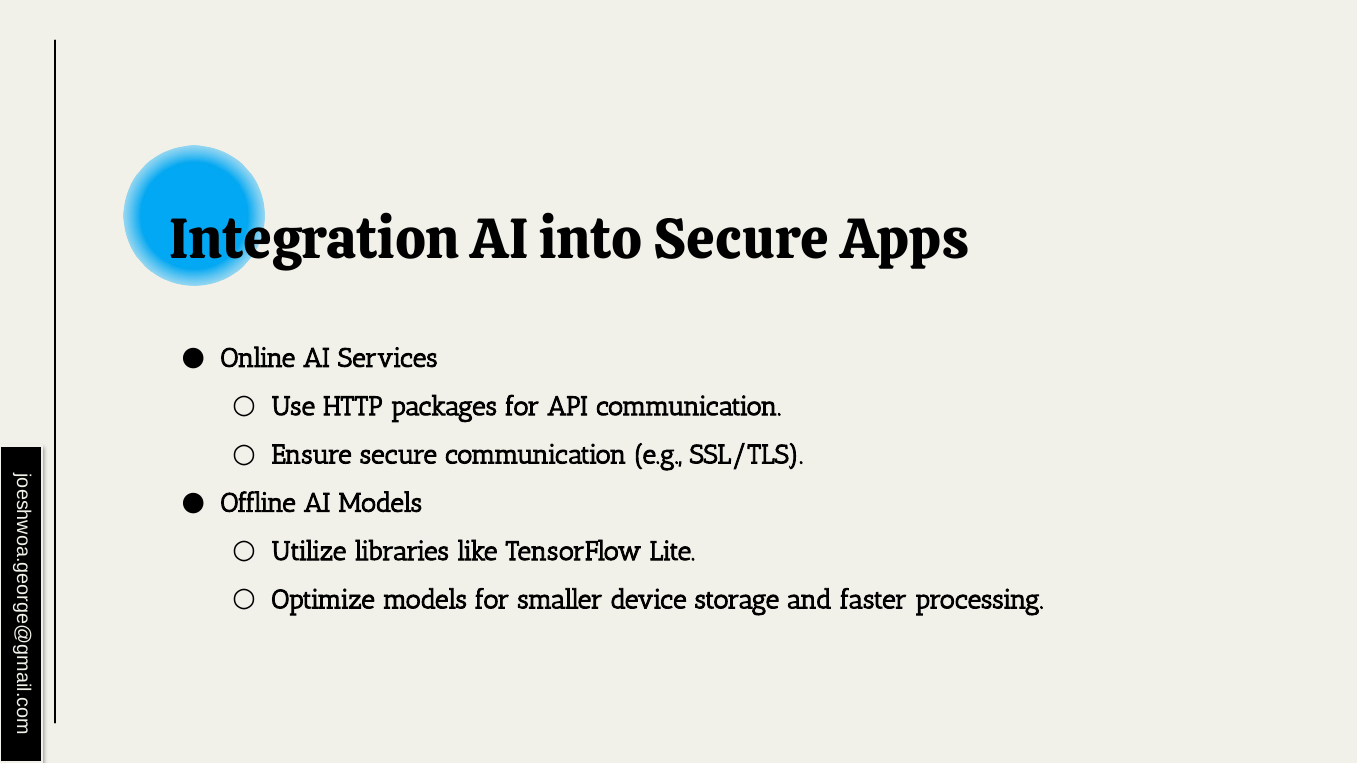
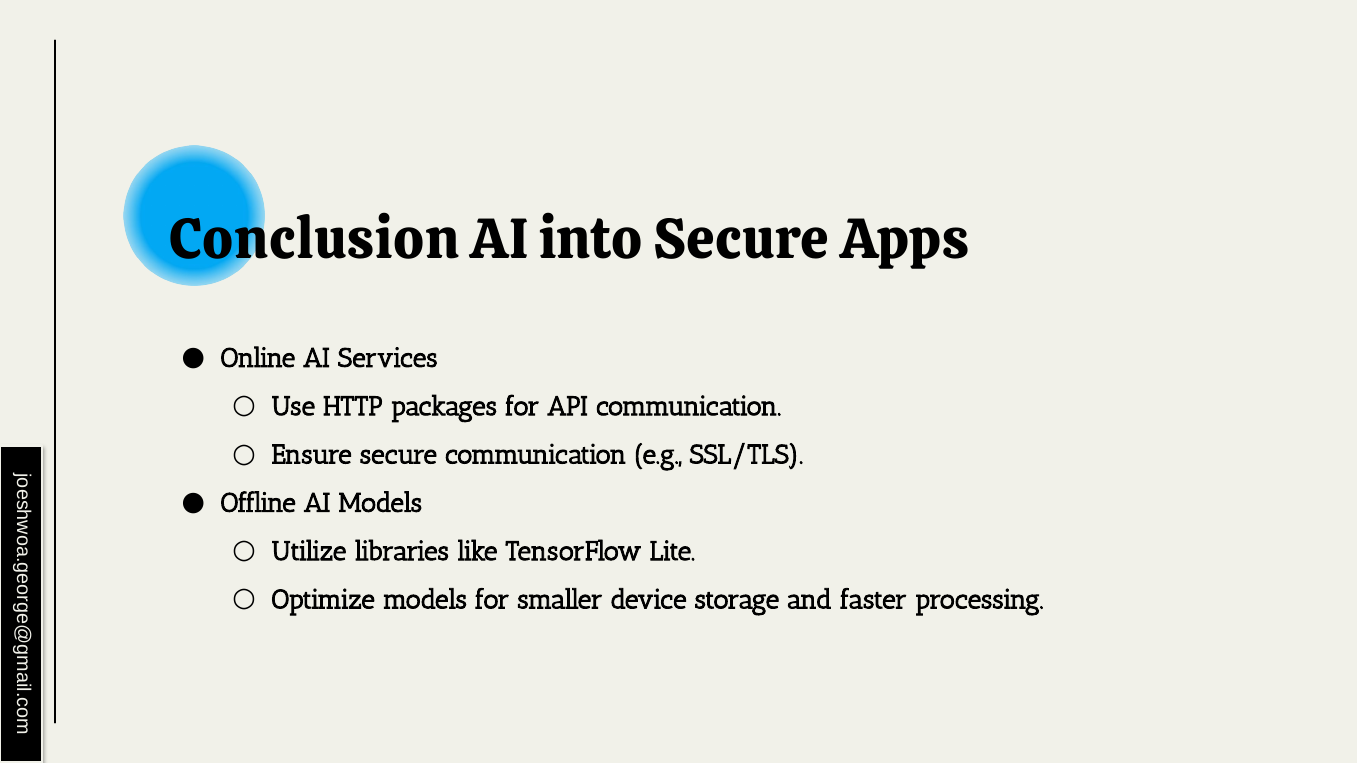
Integration: Integration -> Conclusion
